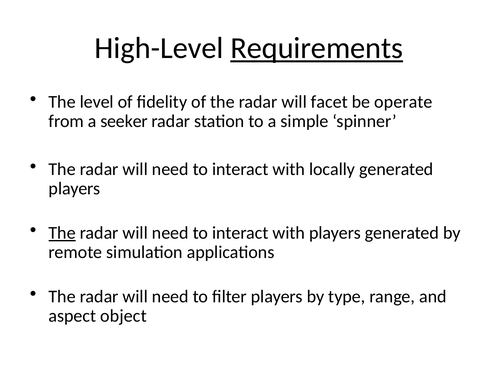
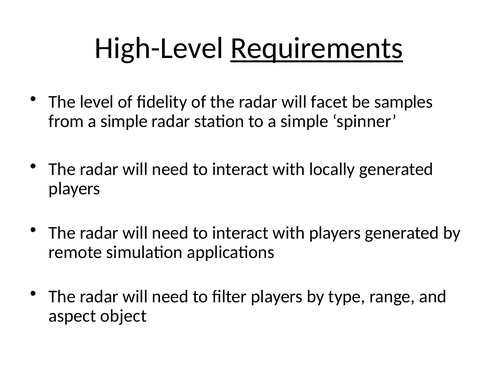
operate: operate -> samples
from a seeker: seeker -> simple
The at (62, 233) underline: present -> none
